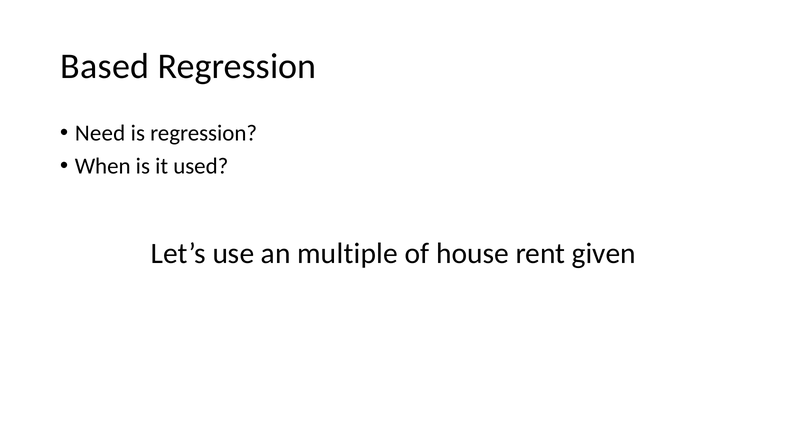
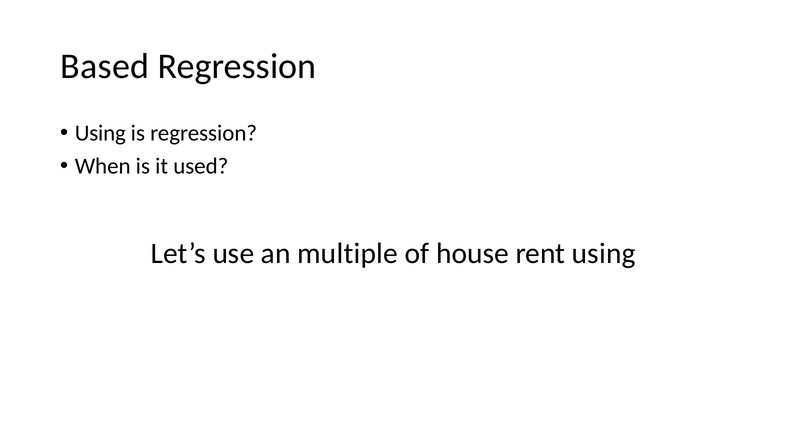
Need at (100, 133): Need -> Using
rent given: given -> using
